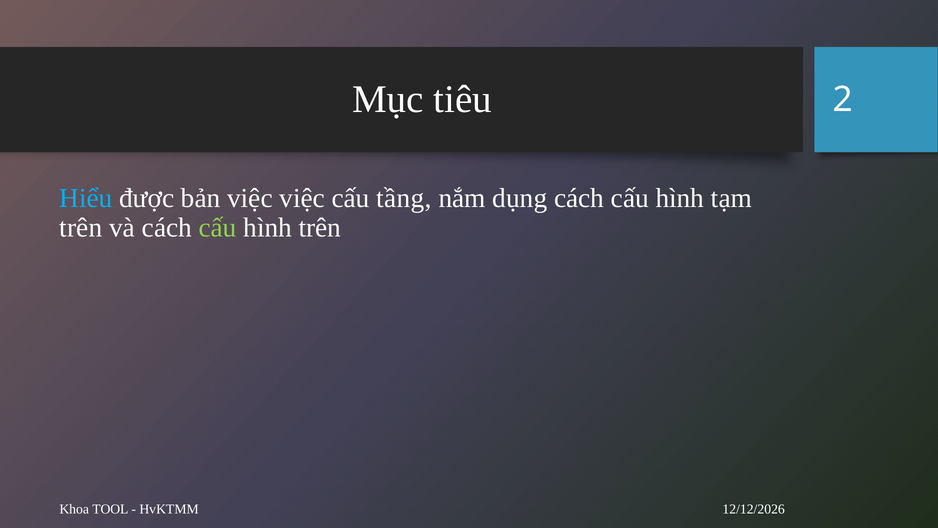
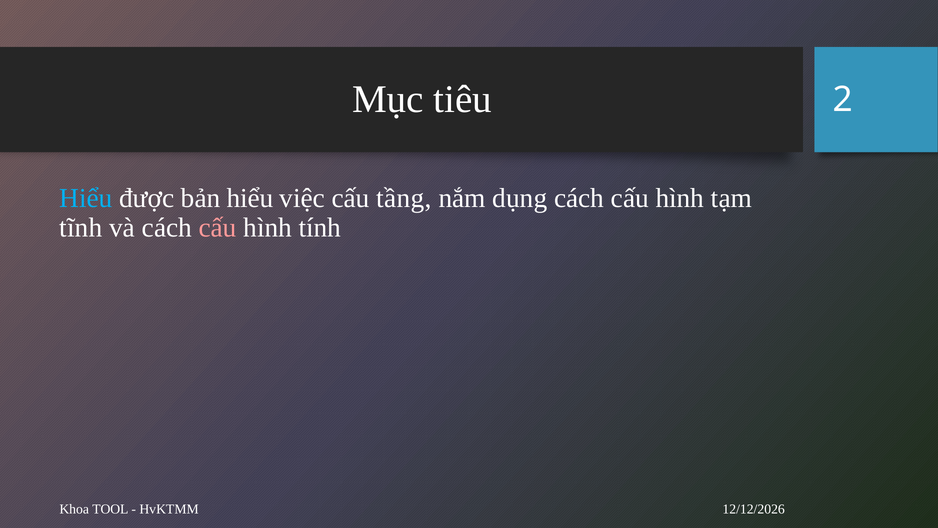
bản việc: việc -> hiểu
trên at (81, 227): trên -> tĩnh
cấu at (218, 227) colour: light green -> pink
hình trên: trên -> tính
